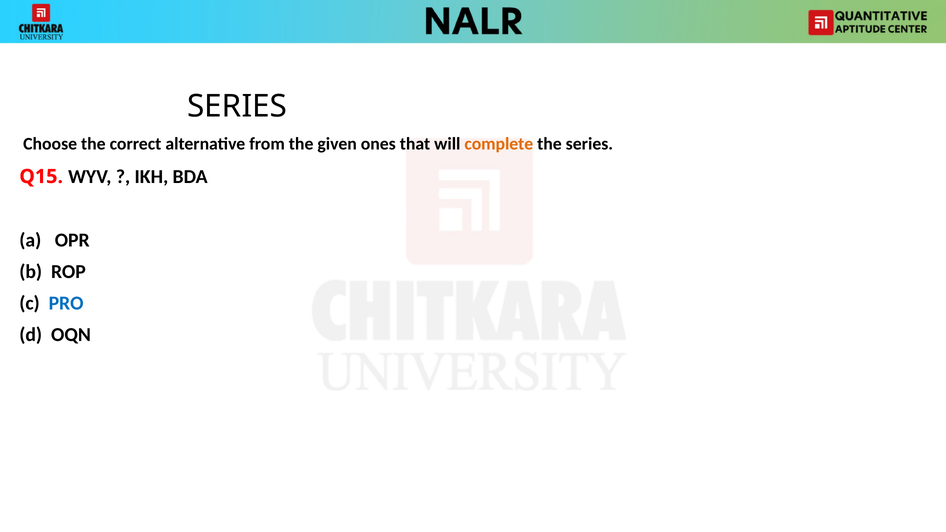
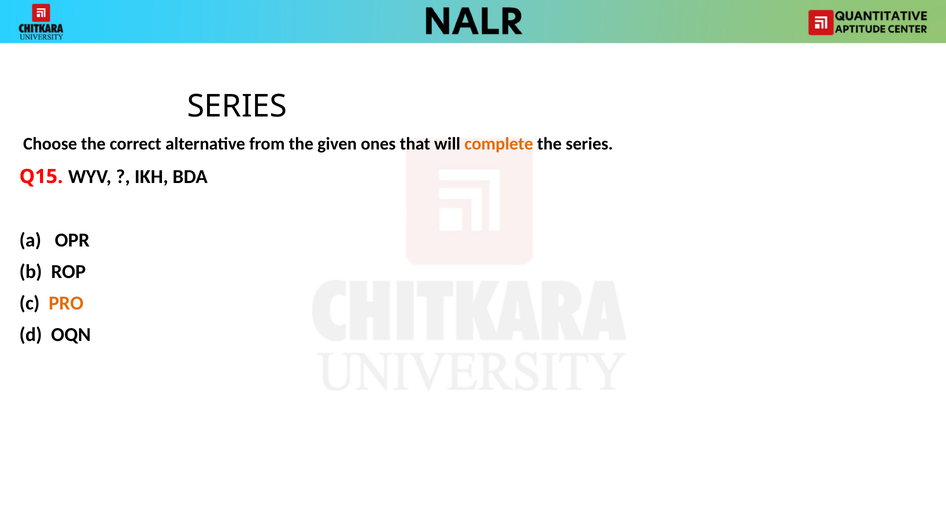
PRO colour: blue -> orange
